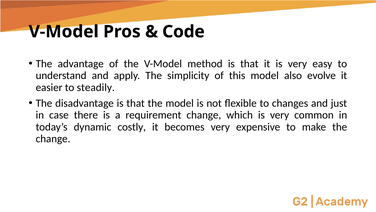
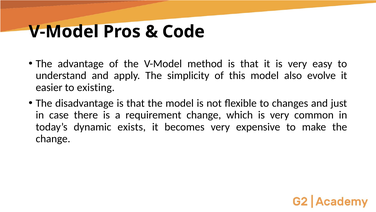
steadily: steadily -> existing
costly: costly -> exists
